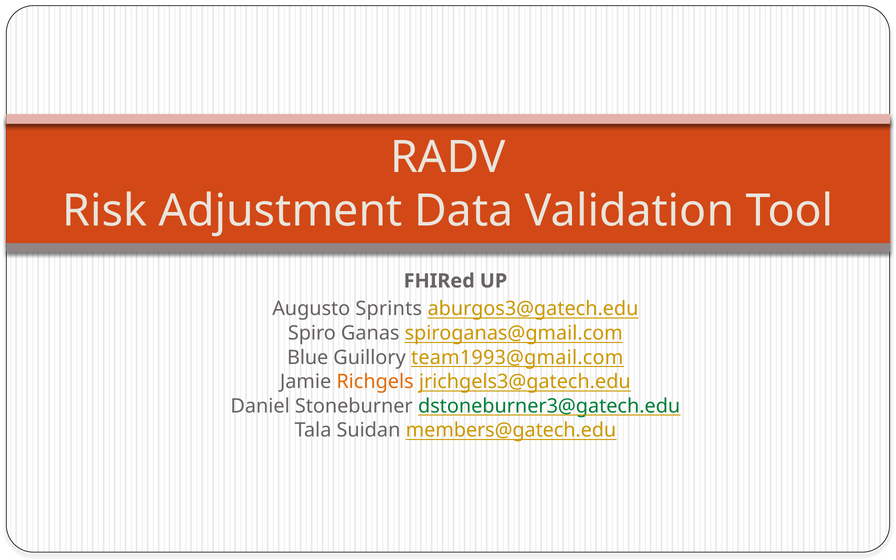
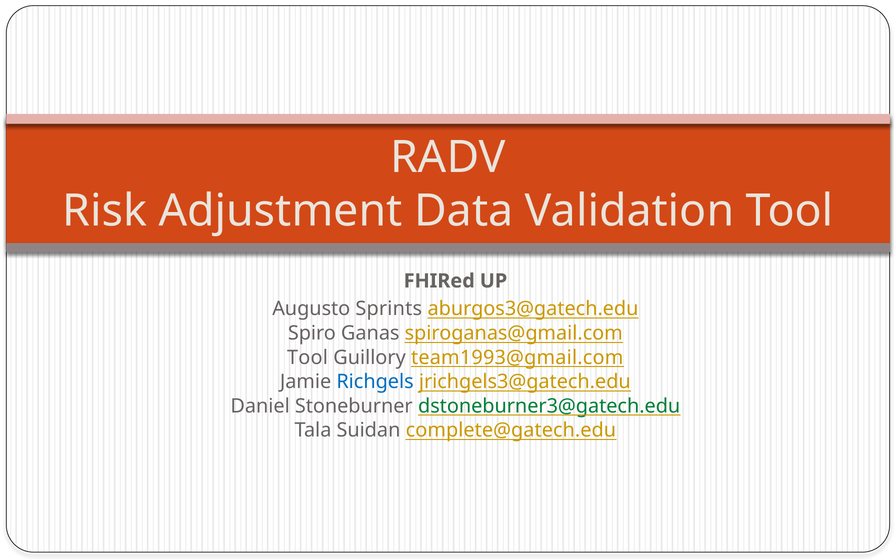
Blue at (308, 358): Blue -> Tool
Richgels colour: orange -> blue
members@gatech.edu: members@gatech.edu -> complete@gatech.edu
